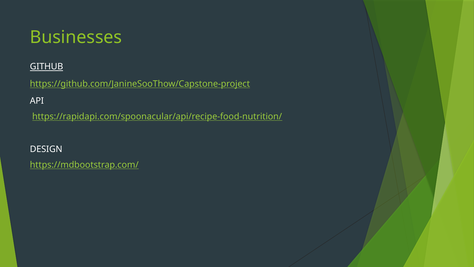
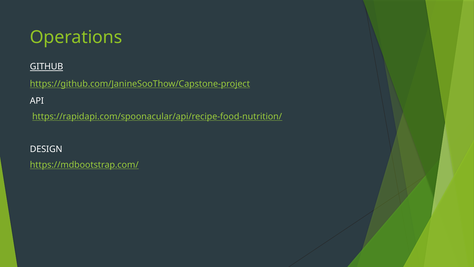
Businesses: Businesses -> Operations
